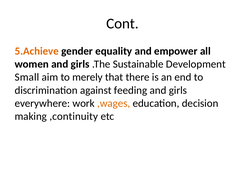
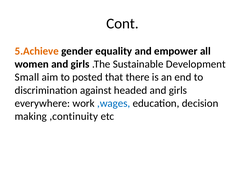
merely: merely -> posted
feeding: feeding -> headed
,wages colour: orange -> blue
